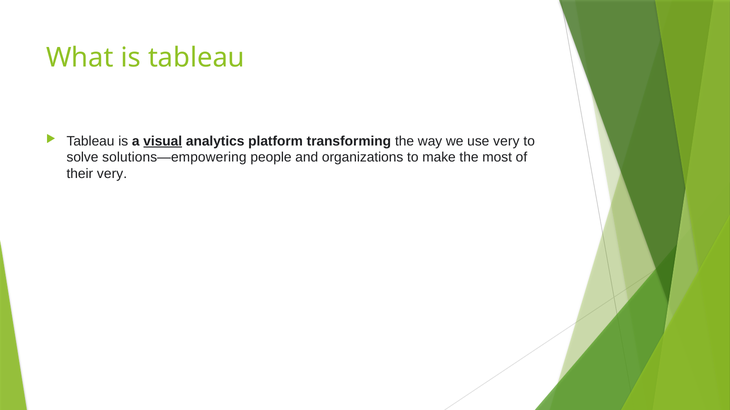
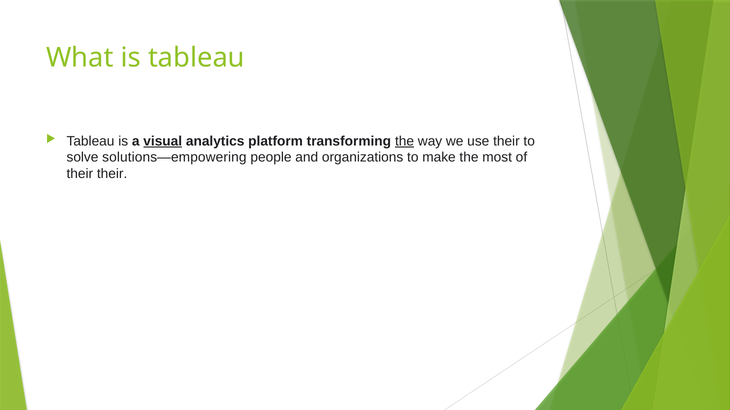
the at (405, 141) underline: none -> present
use very: very -> their
their very: very -> their
